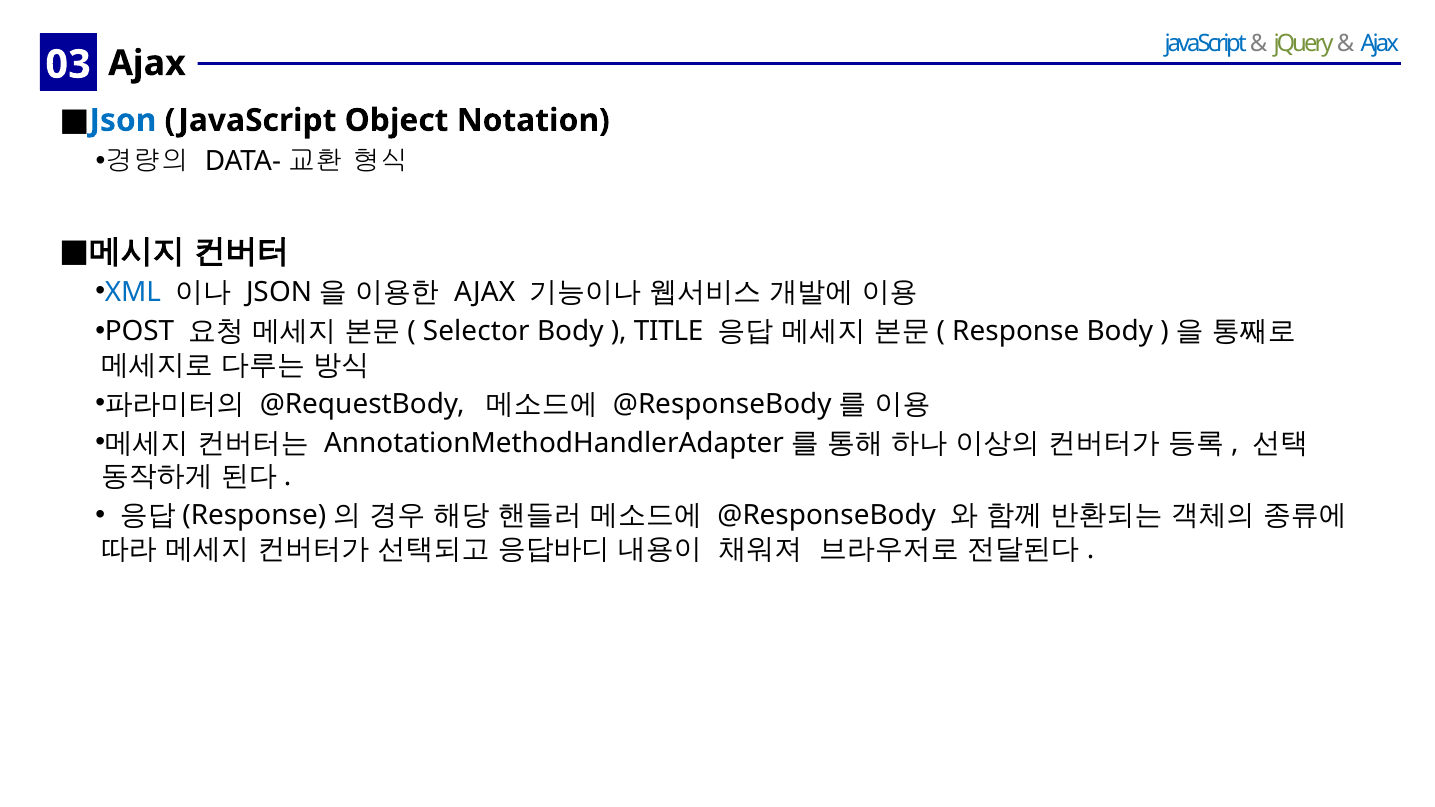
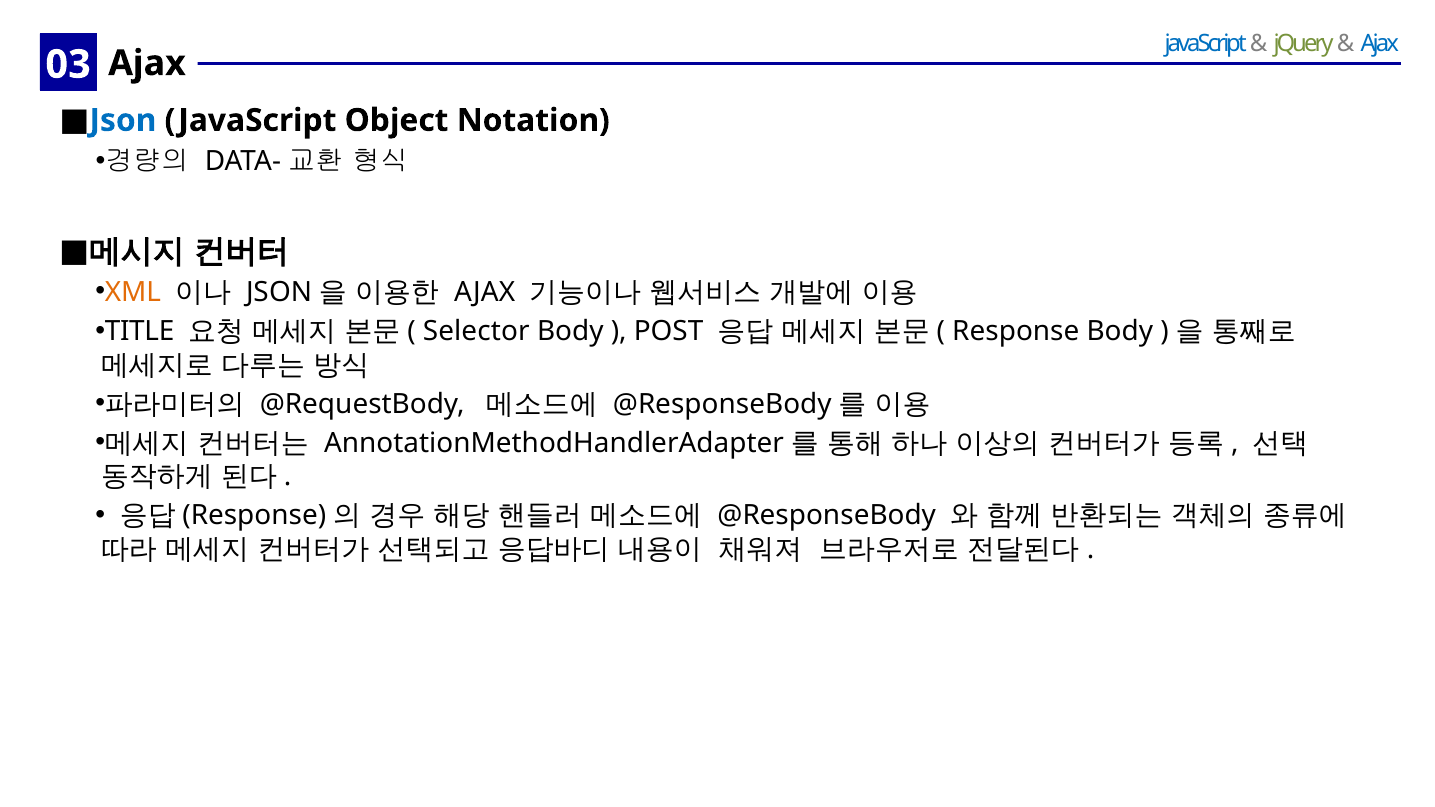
XML colour: blue -> orange
POST: POST -> TITLE
TITLE: TITLE -> POST
